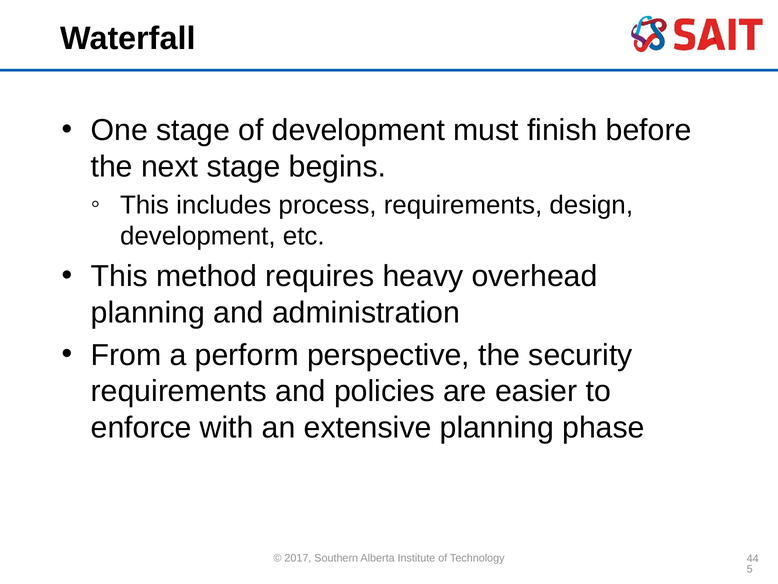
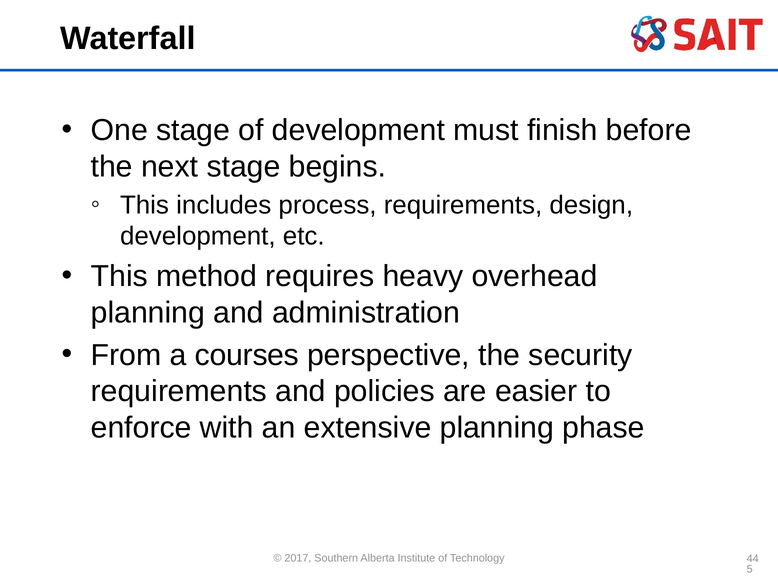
perform: perform -> courses
